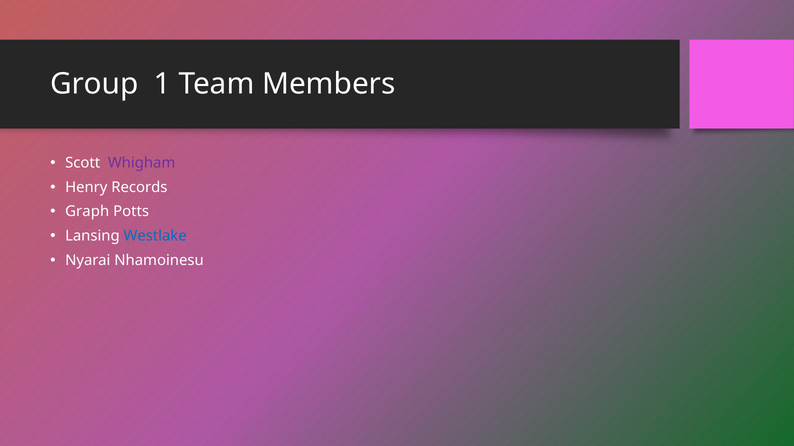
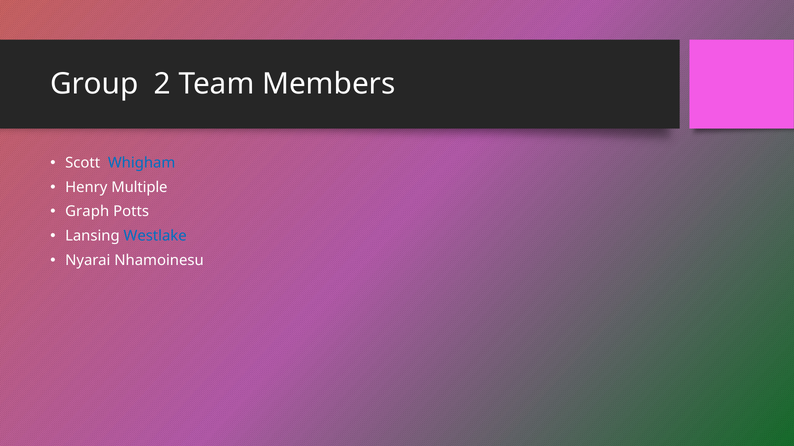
1: 1 -> 2
Whigham colour: purple -> blue
Records: Records -> Multiple
